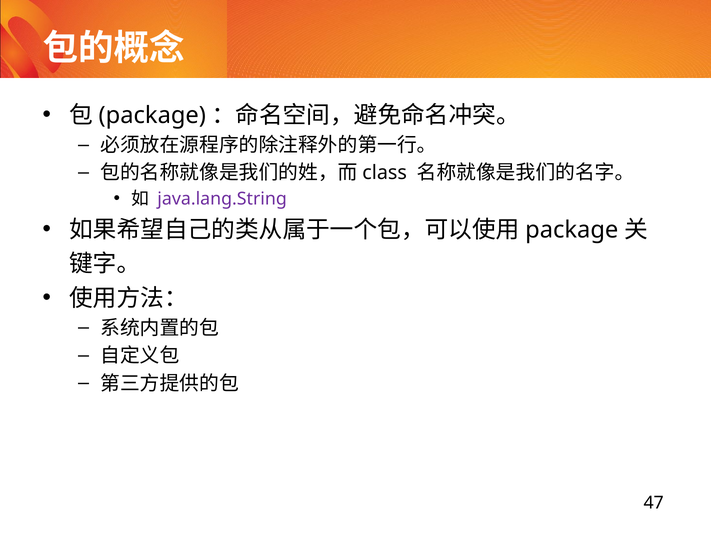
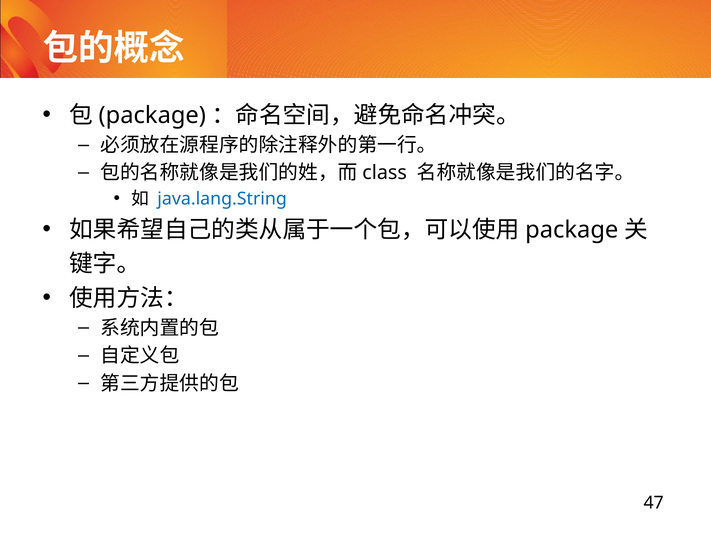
java.lang.String colour: purple -> blue
